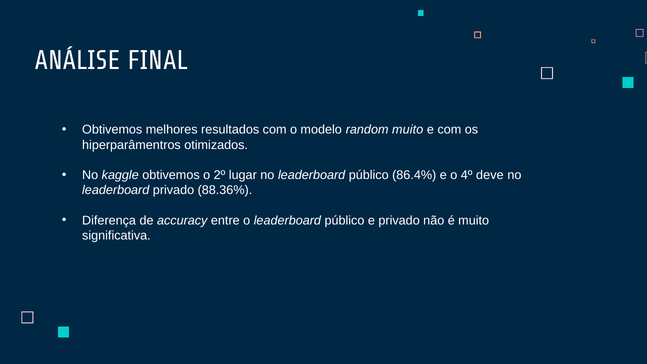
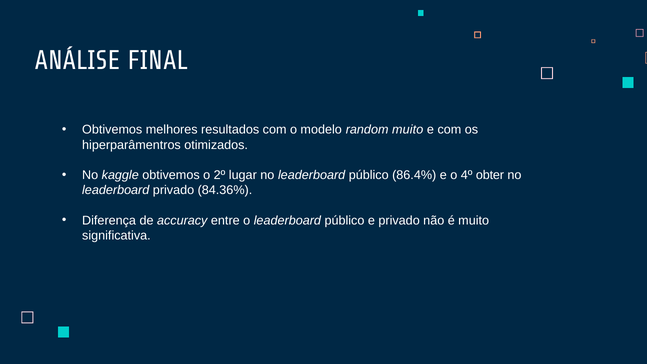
deve: deve -> obter
88.36%: 88.36% -> 84.36%
